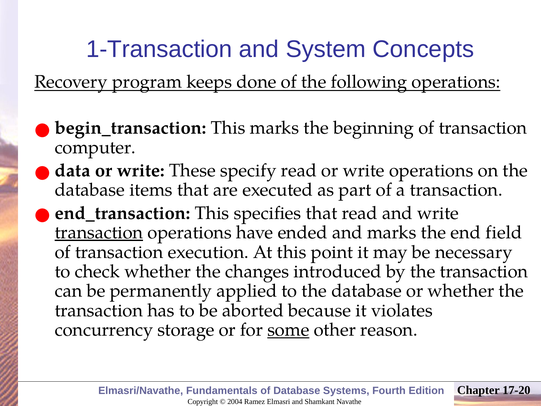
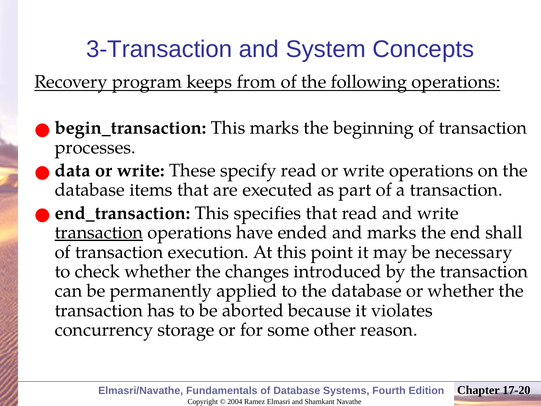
1-Transaction: 1-Transaction -> 3-Transaction
done: done -> from
computer: computer -> processes
field: field -> shall
some underline: present -> none
